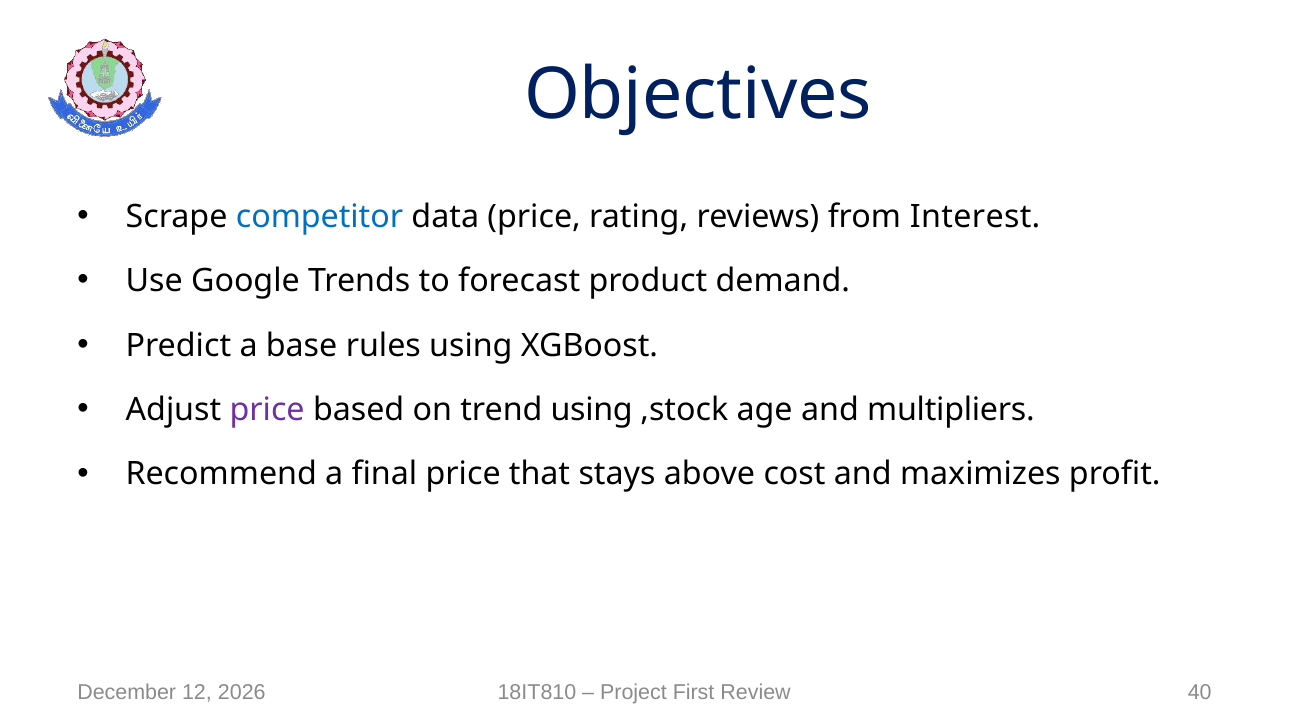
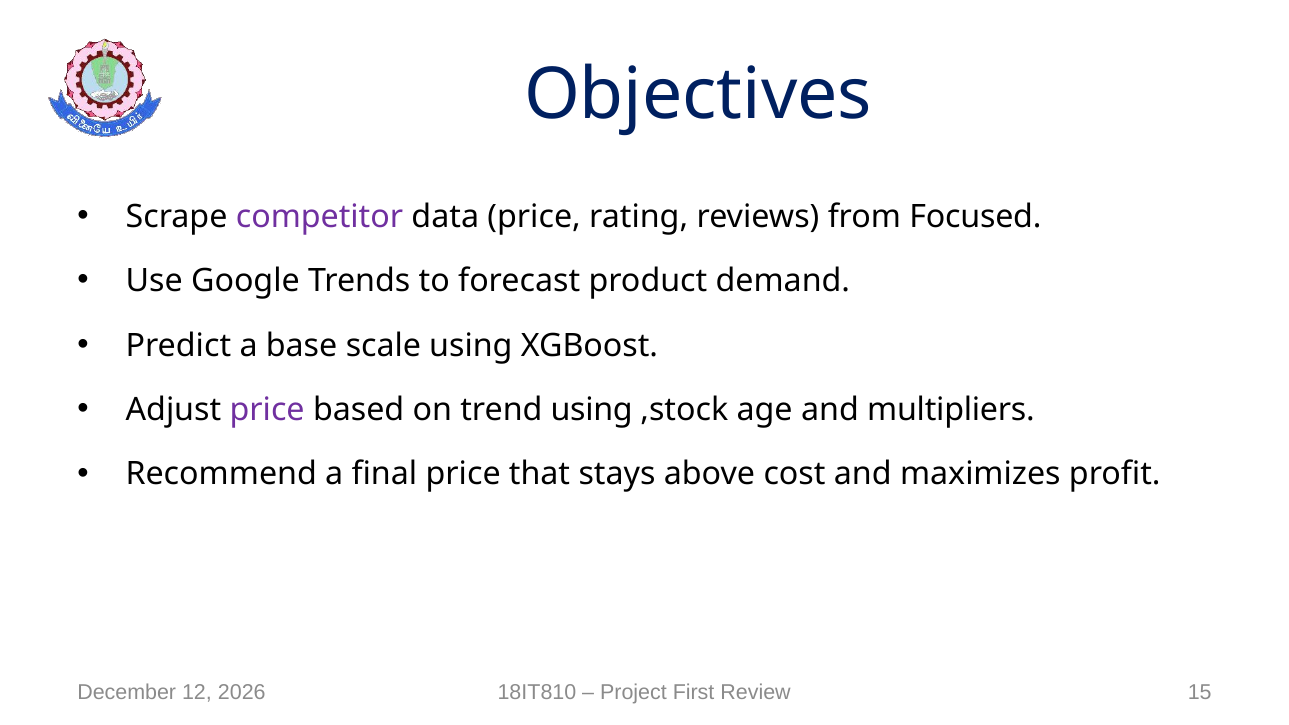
competitor colour: blue -> purple
Interest: Interest -> Focused
rules: rules -> scale
40: 40 -> 15
